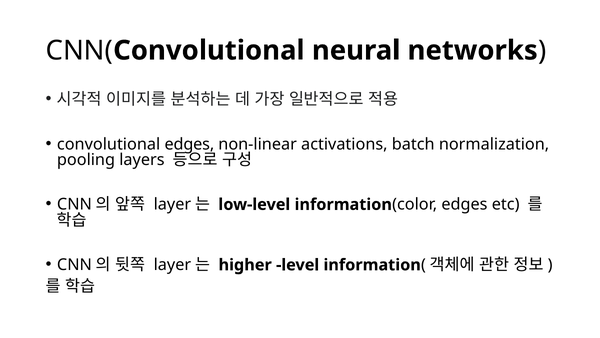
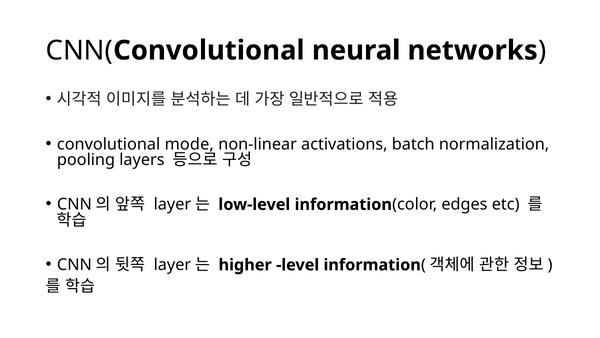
convolutional edges: edges -> mode
